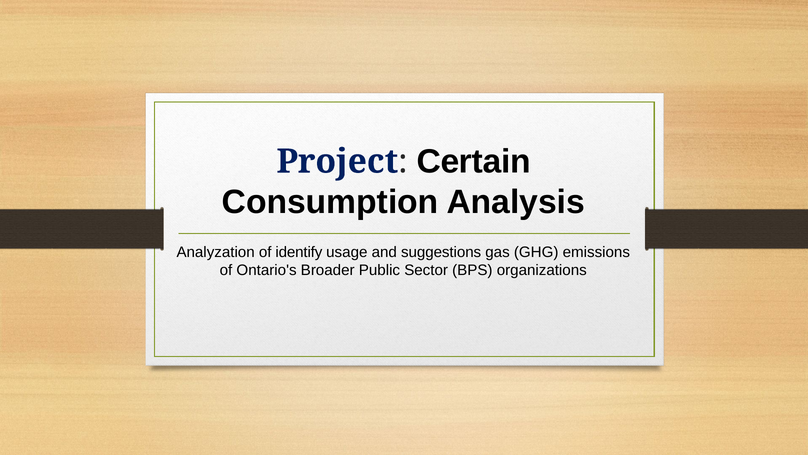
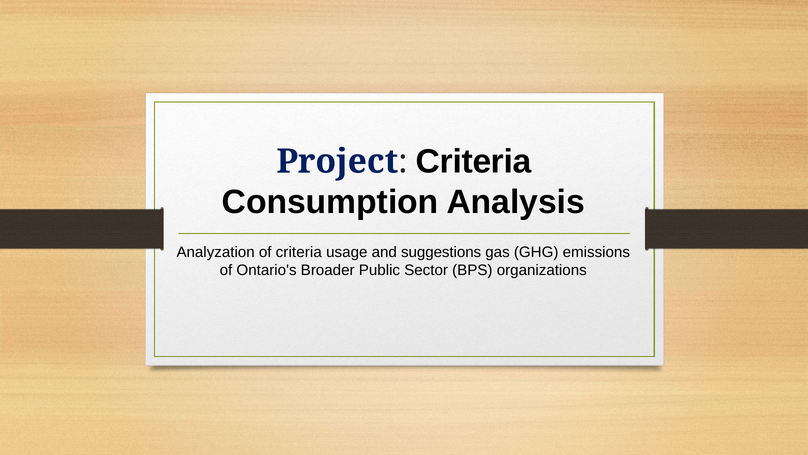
Project Certain: Certain -> Criteria
of identify: identify -> criteria
